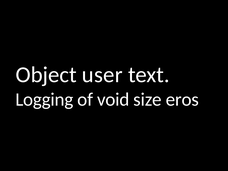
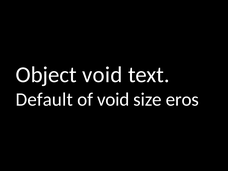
Object user: user -> void
Logging: Logging -> Default
